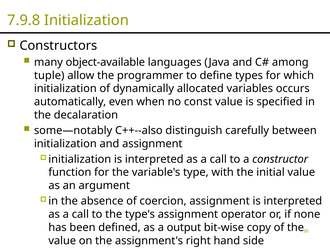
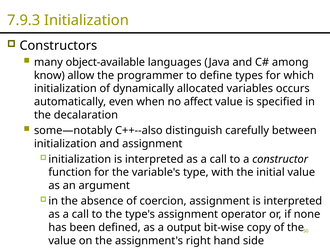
7.9.8: 7.9.8 -> 7.9.3
tuple: tuple -> know
const: const -> affect
